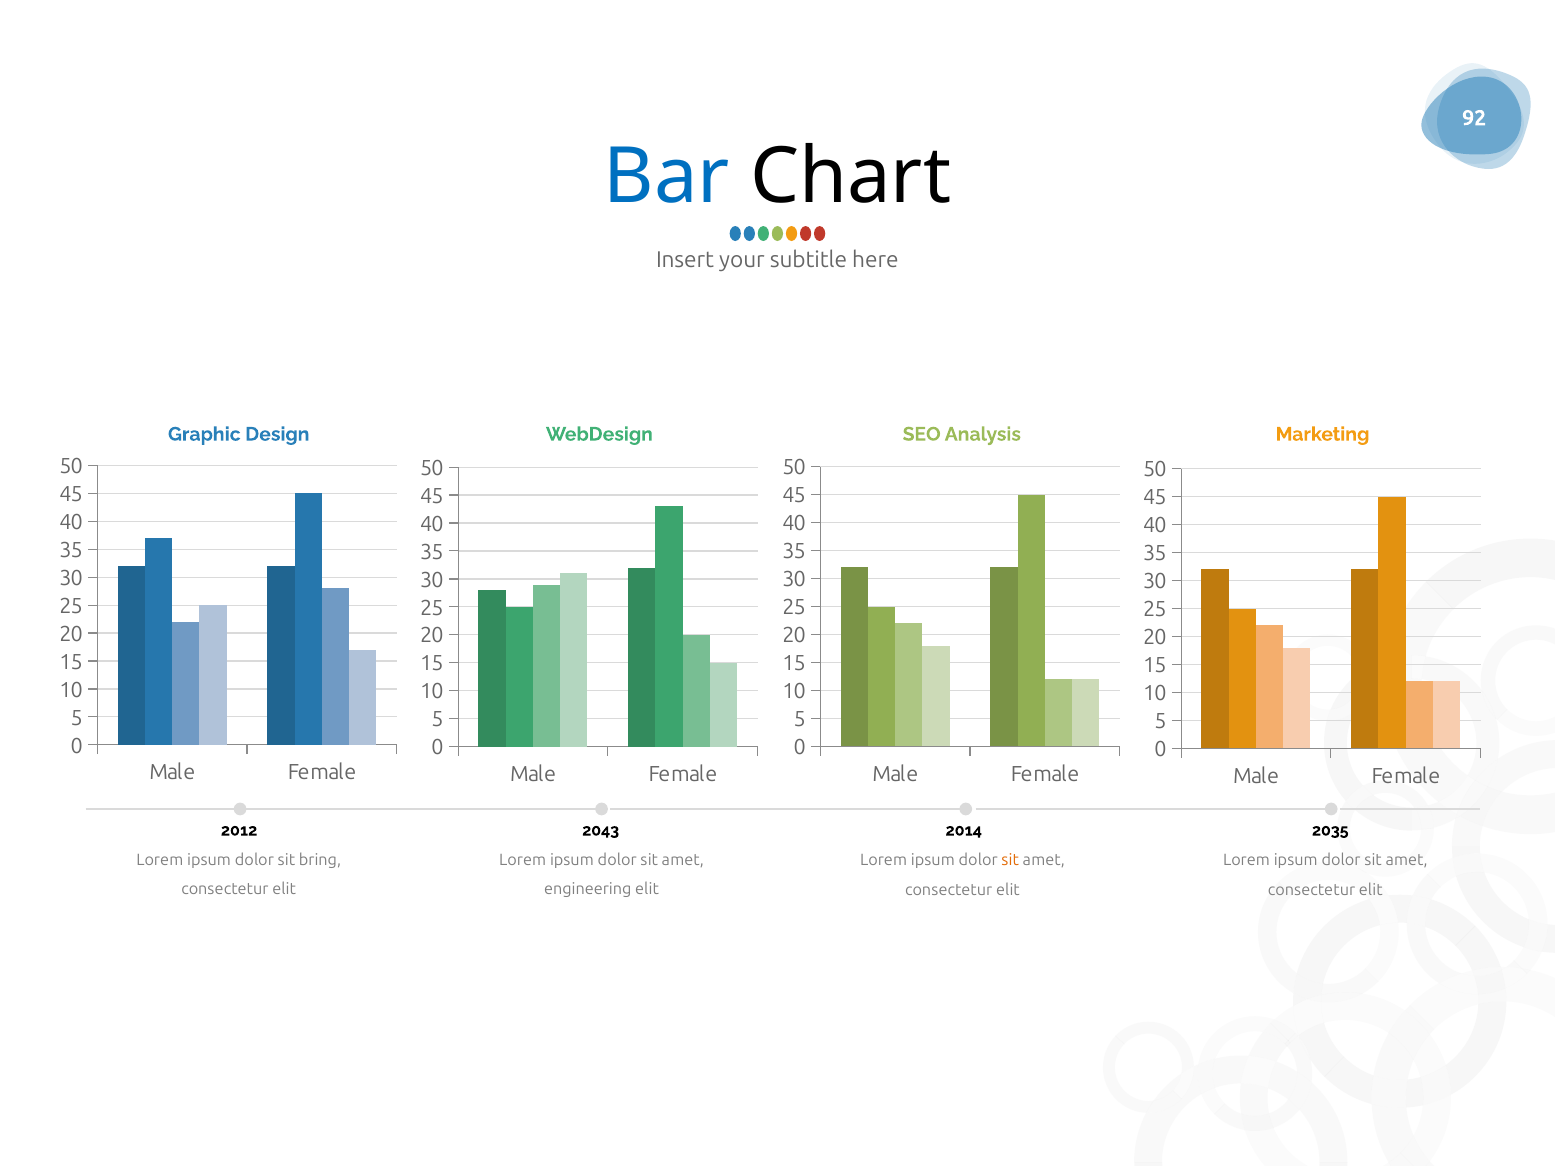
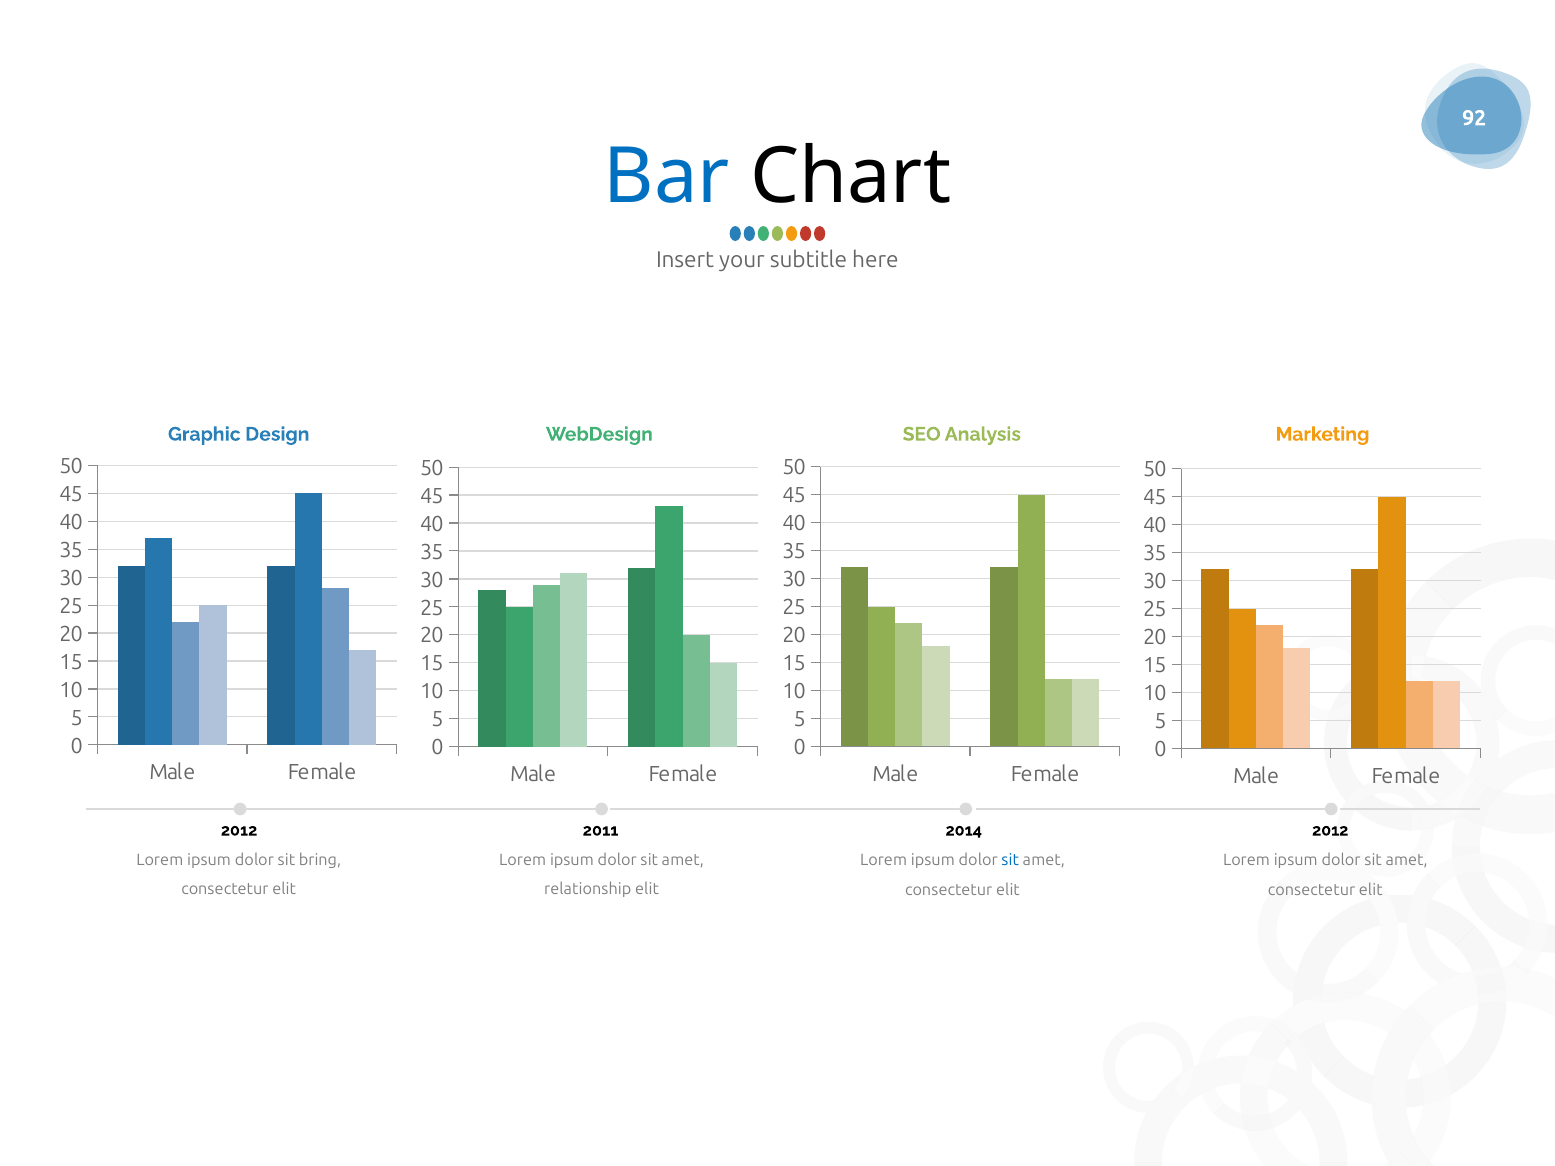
2043: 2043 -> 2011
2014 2035: 2035 -> 2012
sit at (1010, 861) colour: orange -> blue
engineering: engineering -> relationship
